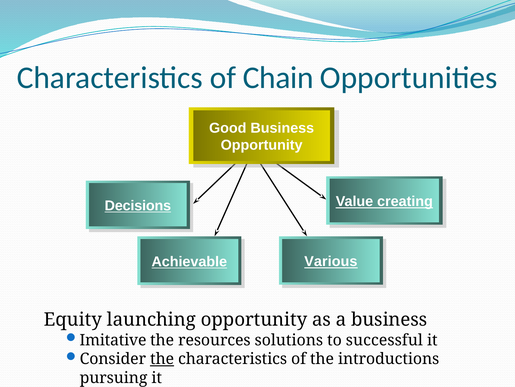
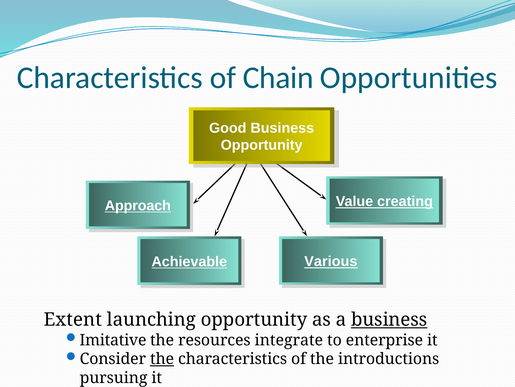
Decisions: Decisions -> Approach
Equity: Equity -> Extent
business at (389, 319) underline: none -> present
solutions: solutions -> integrate
successful: successful -> enterprise
